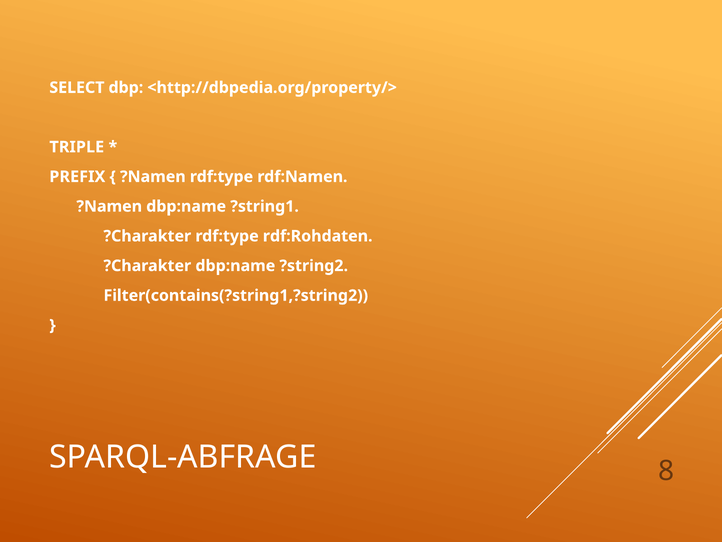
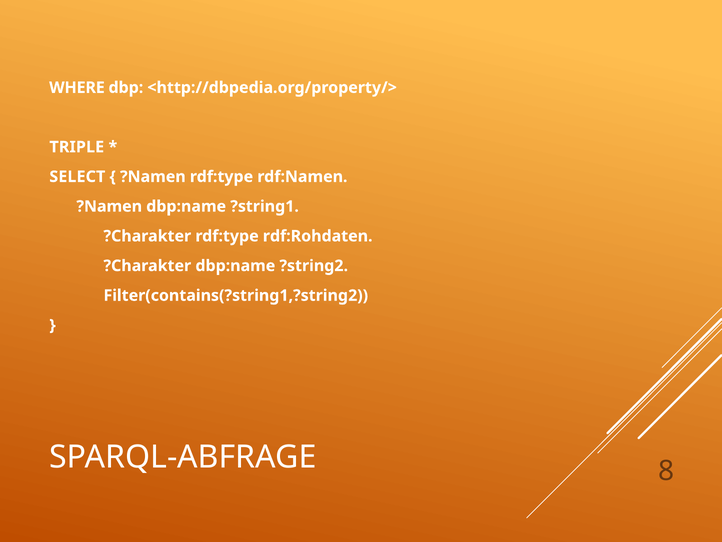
SELECT: SELECT -> WHERE
PREFIX: PREFIX -> SELECT
